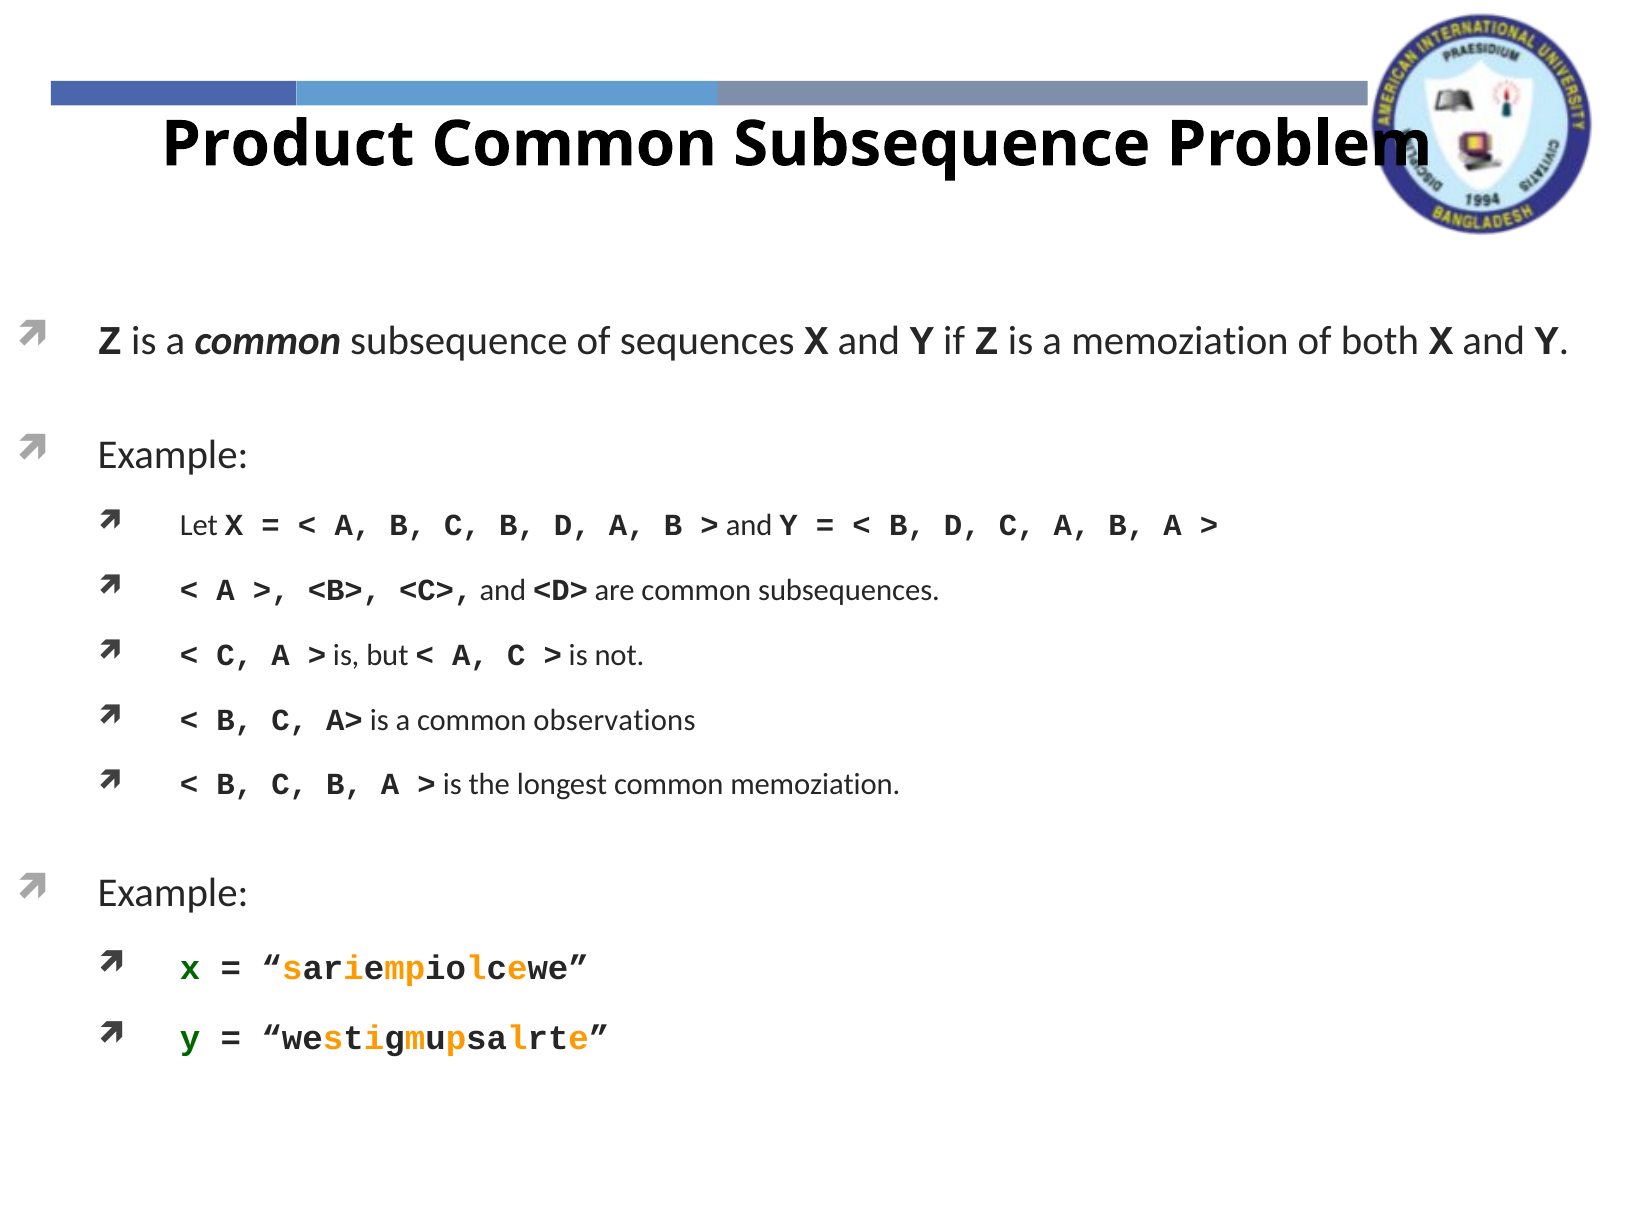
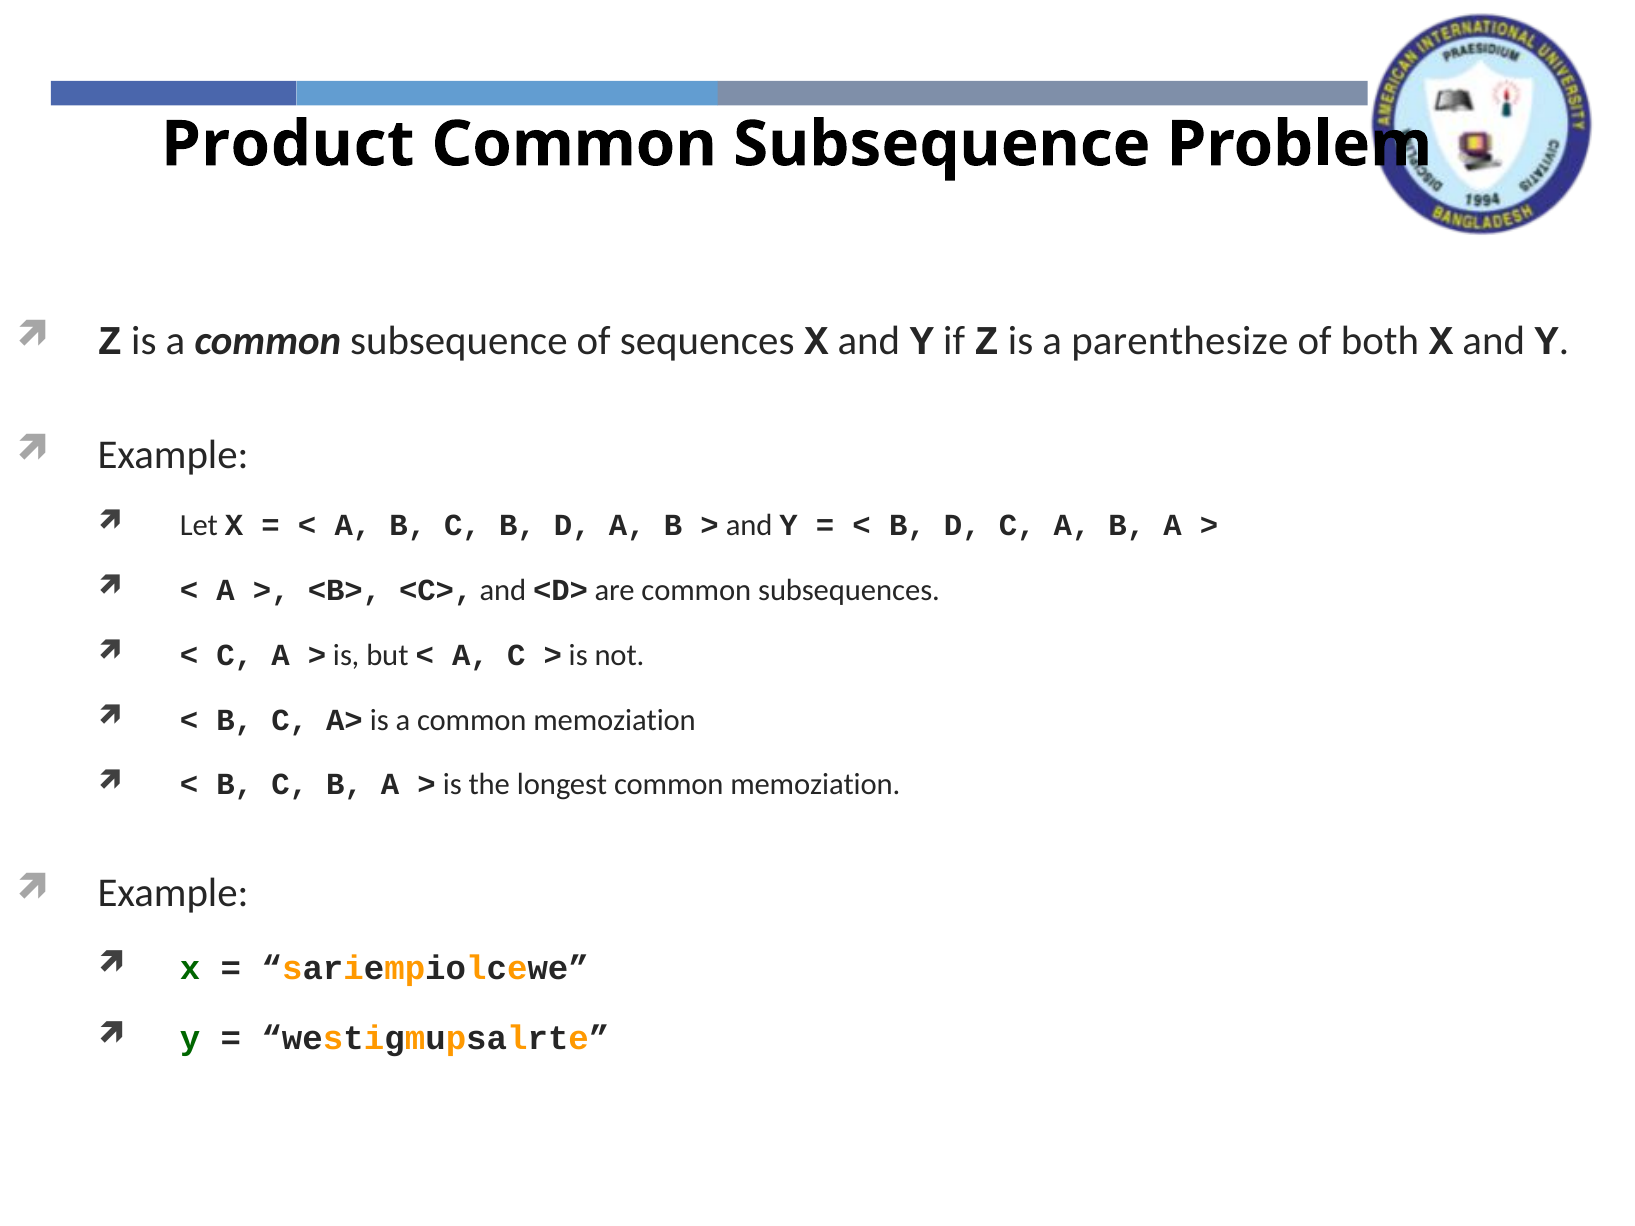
a memoziation: memoziation -> parenthesize
a common observations: observations -> memoziation
